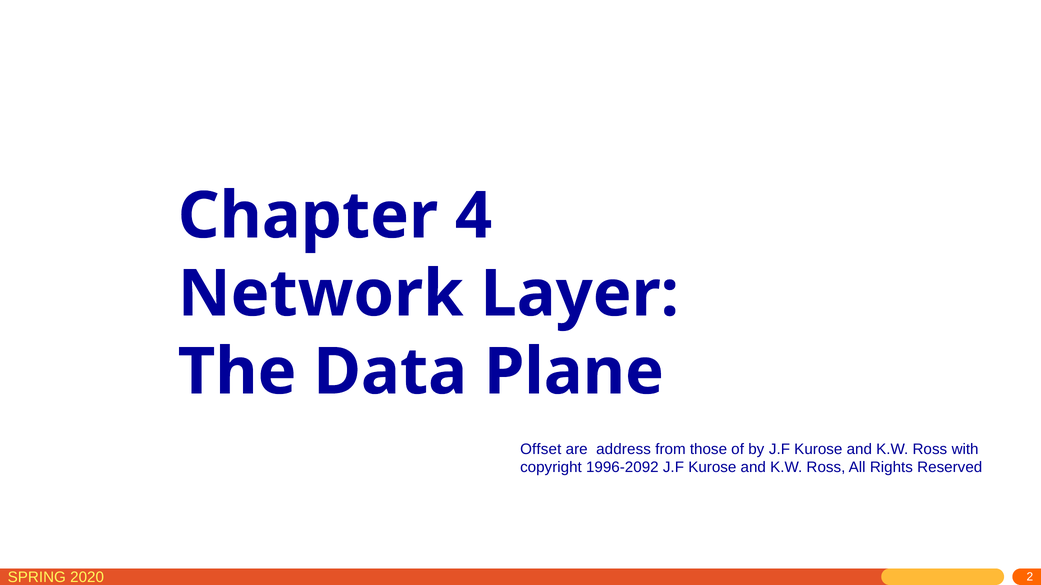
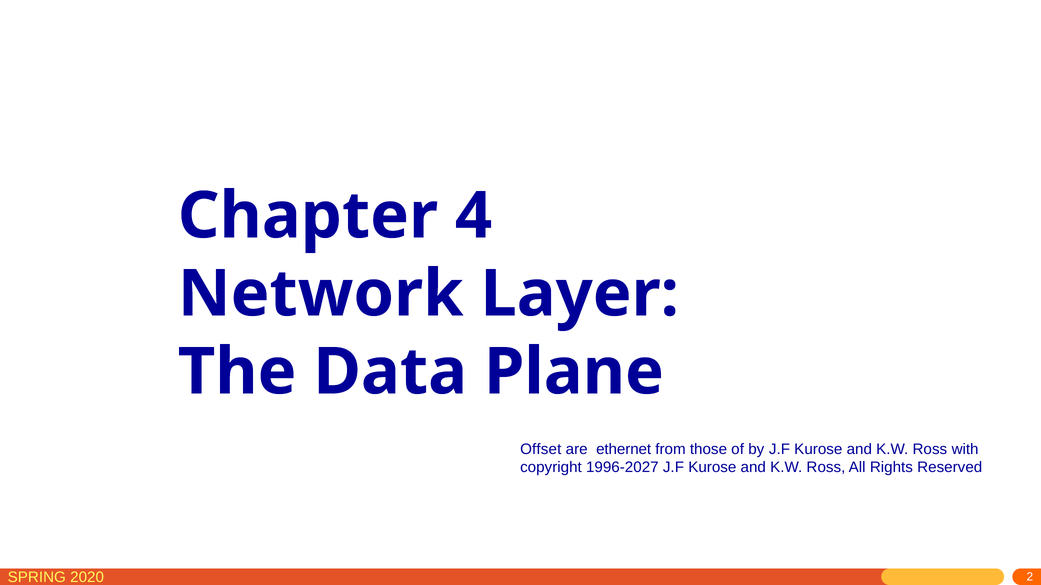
address: address -> ethernet
1996-2092: 1996-2092 -> 1996-2027
